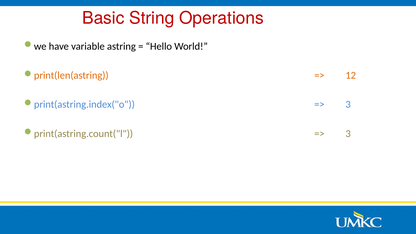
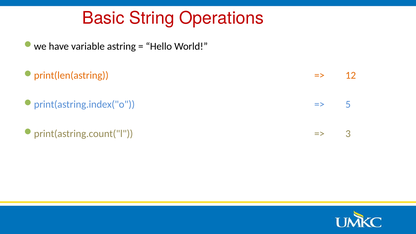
3 at (348, 105): 3 -> 5
